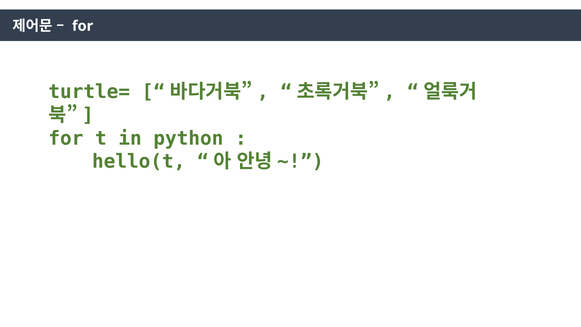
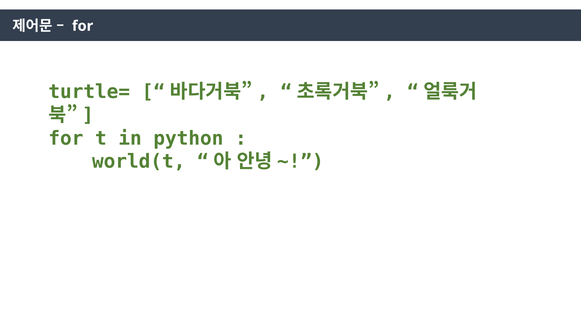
hello(t: hello(t -> world(t
